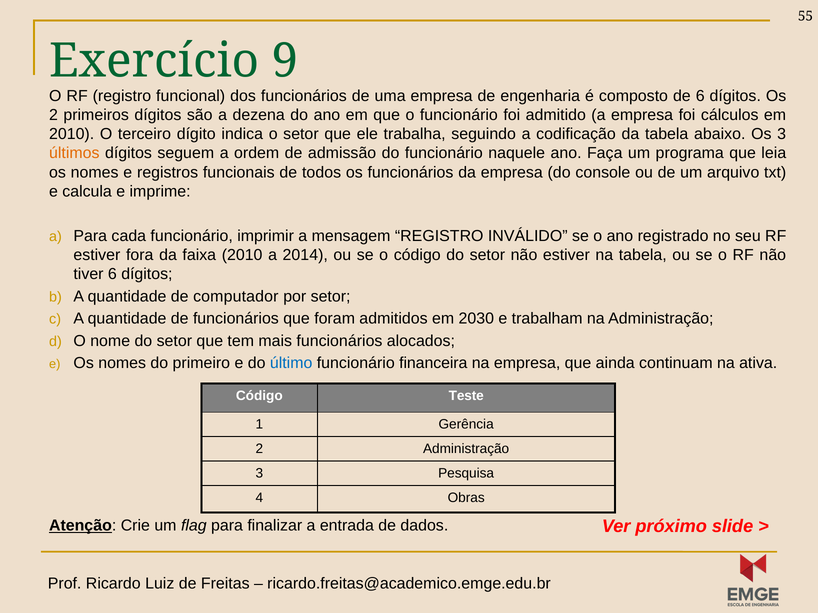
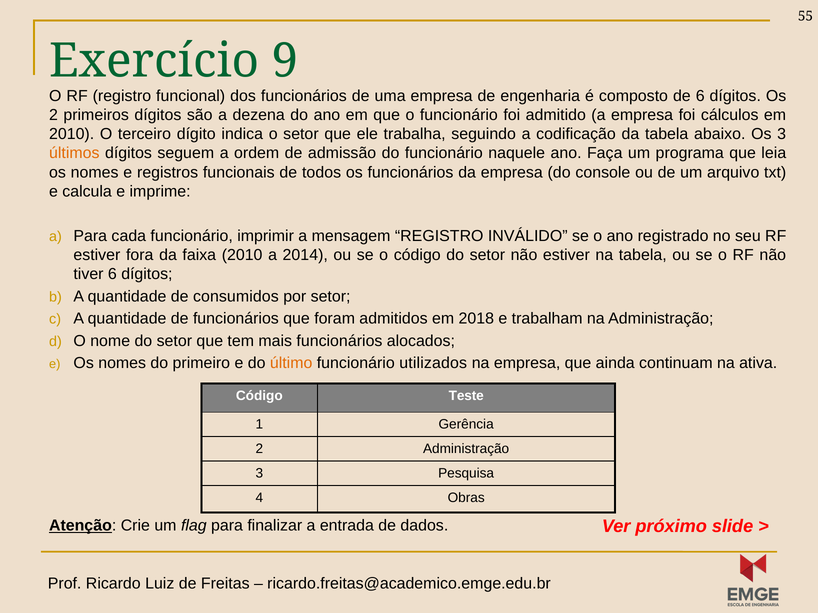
computador: computador -> consumidos
2030: 2030 -> 2018
último colour: blue -> orange
financeira: financeira -> utilizados
